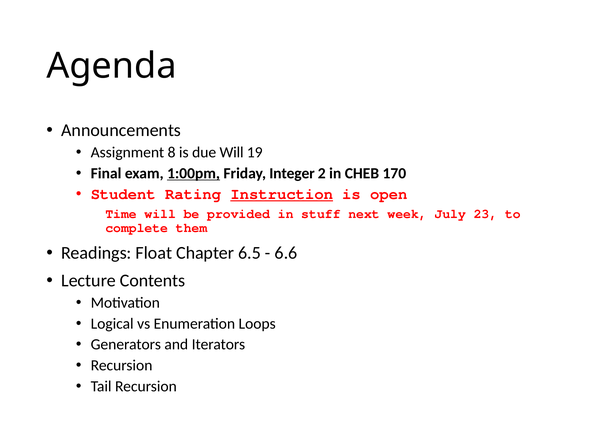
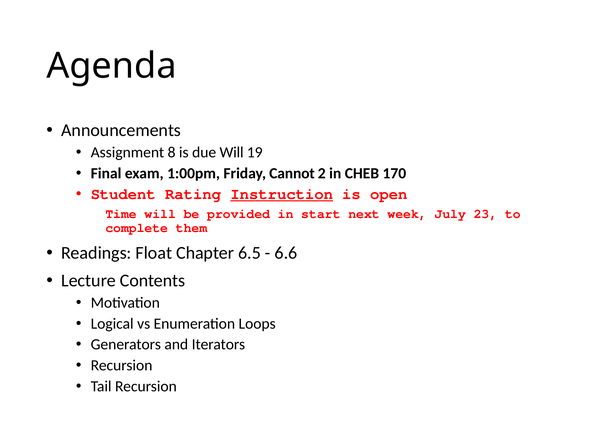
1:00pm underline: present -> none
Integer: Integer -> Cannot
stuff: stuff -> start
